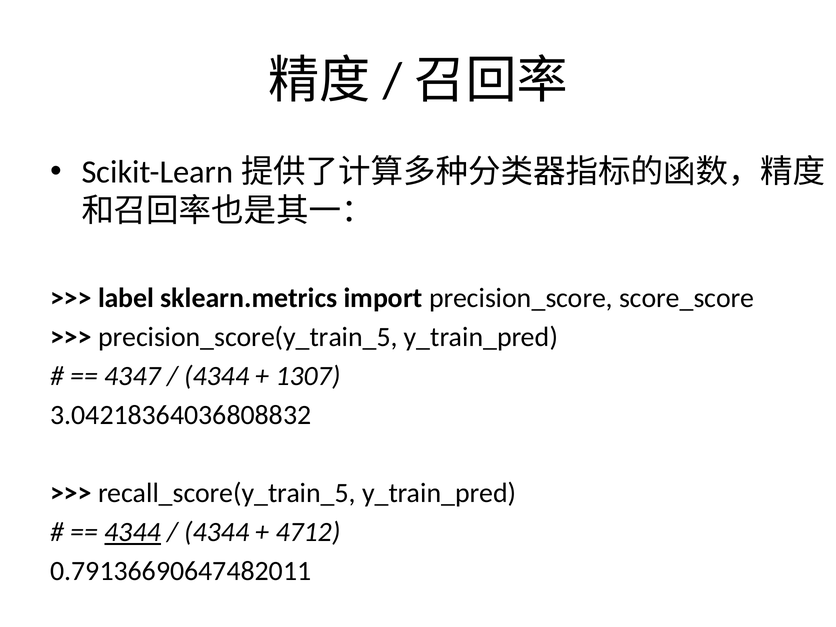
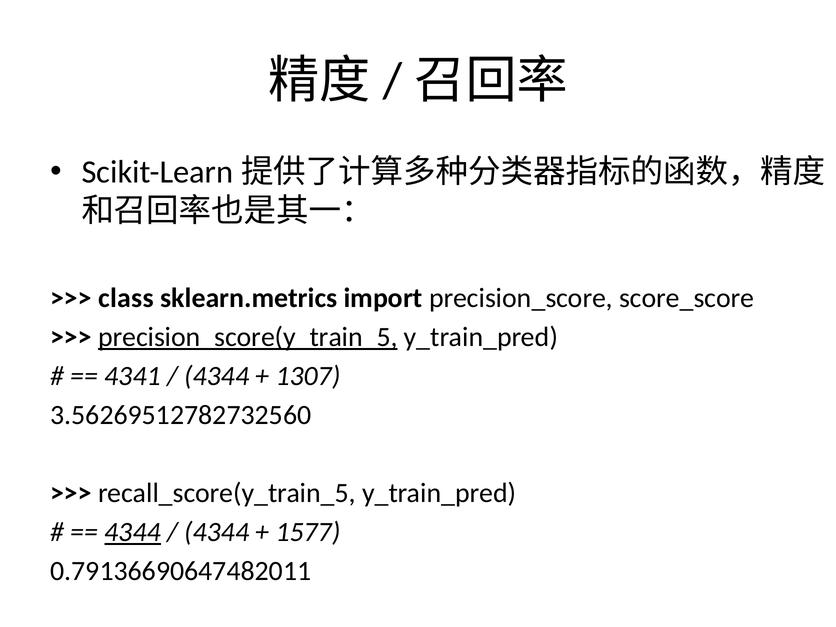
label: label -> class
precision_score(y_train_5 underline: none -> present
4347: 4347 -> 4341
3.04218364036808832: 3.04218364036808832 -> 3.56269512782732560
4712: 4712 -> 1577
